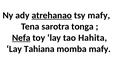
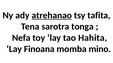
tsy mafy: mafy -> tafita
Nefa underline: present -> none
Tahiana: Tahiana -> Finoana
momba mafy: mafy -> mino
